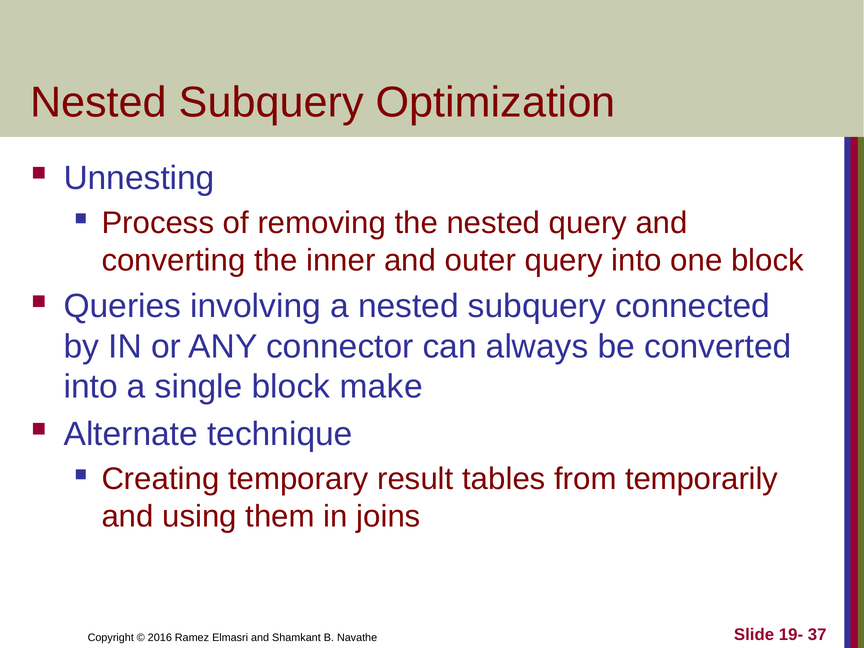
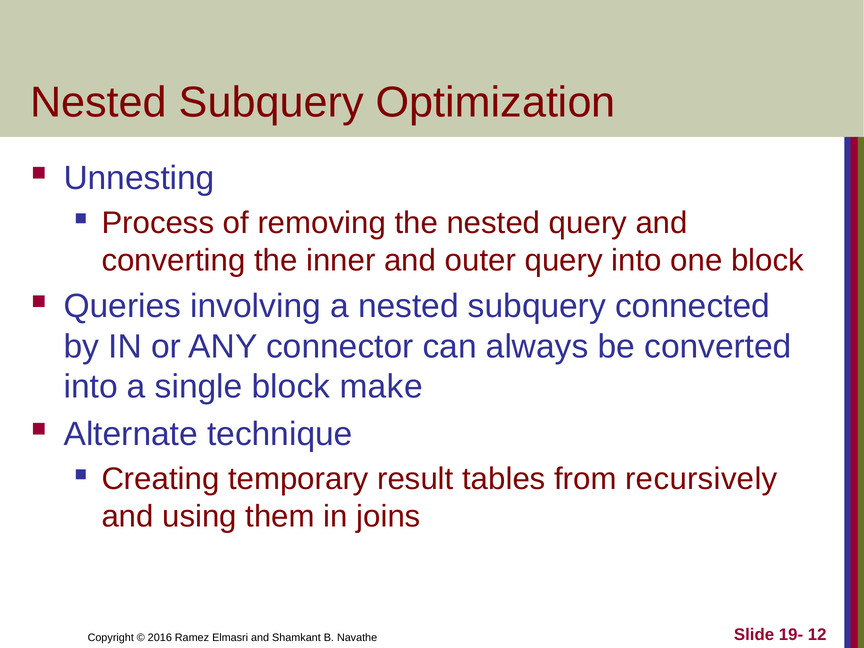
temporarily: temporarily -> recursively
37: 37 -> 12
